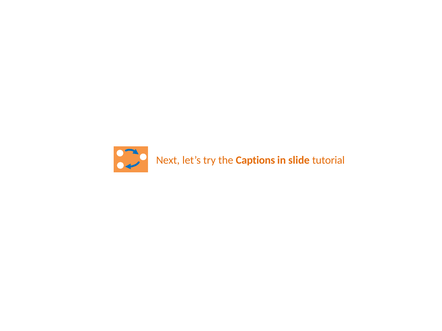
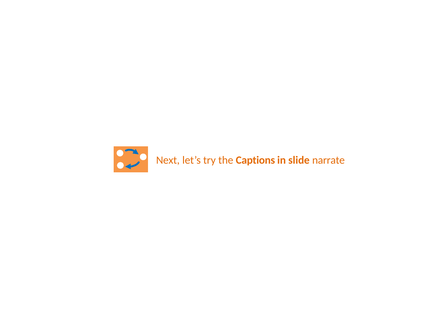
tutorial: tutorial -> narrate
